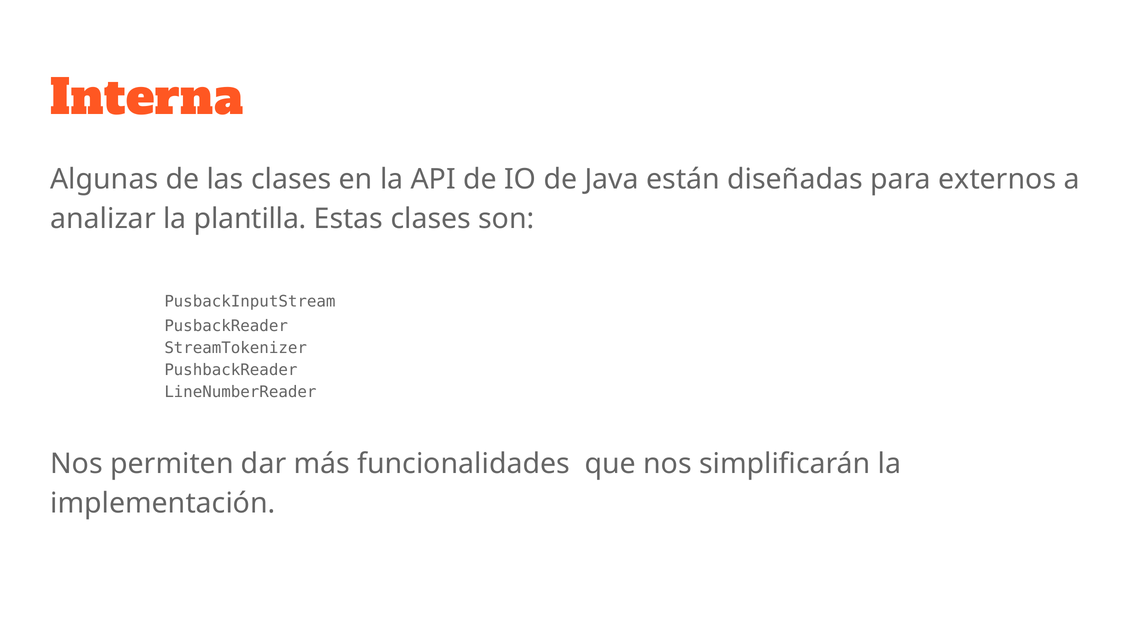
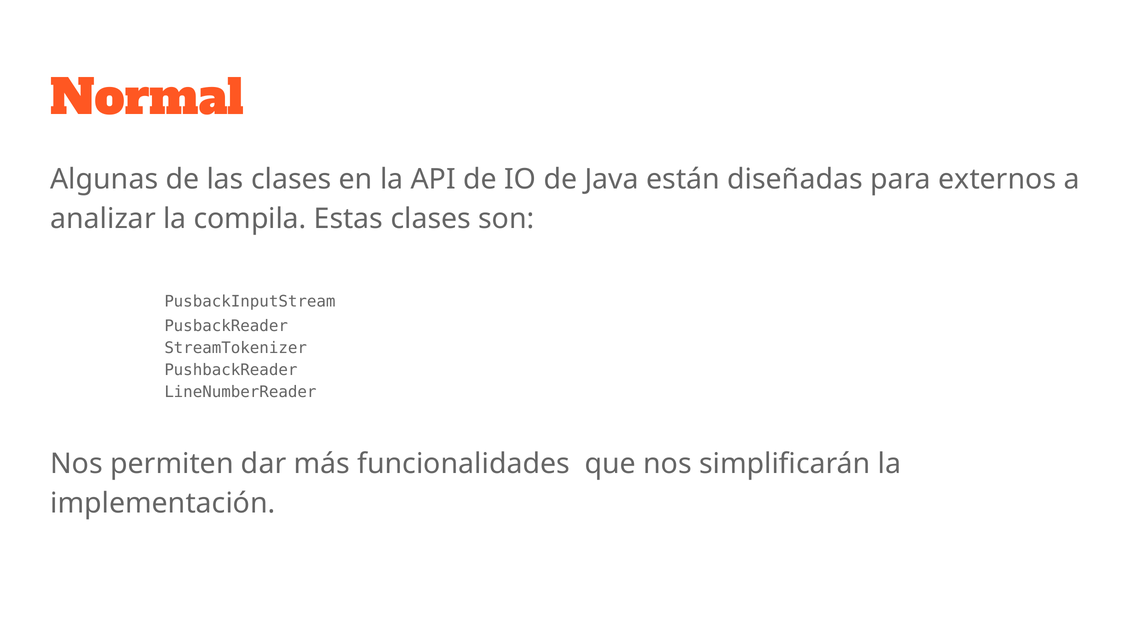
Interna: Interna -> Normal
plantilla: plantilla -> compila
